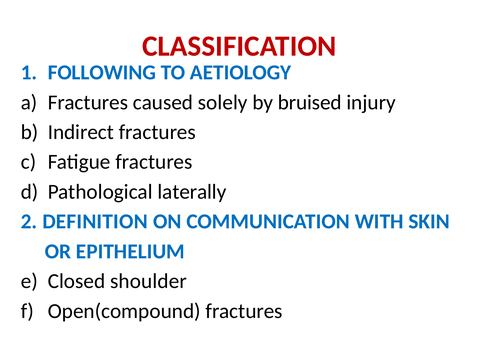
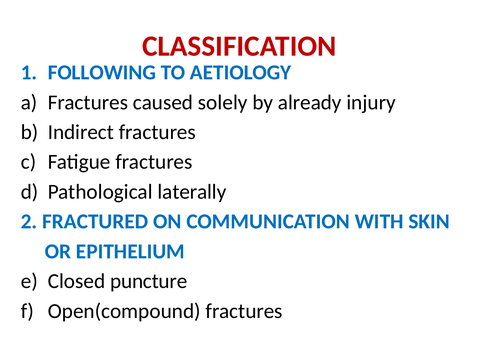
bruised: bruised -> already
DEFINITION: DEFINITION -> FRACTURED
shoulder: shoulder -> puncture
